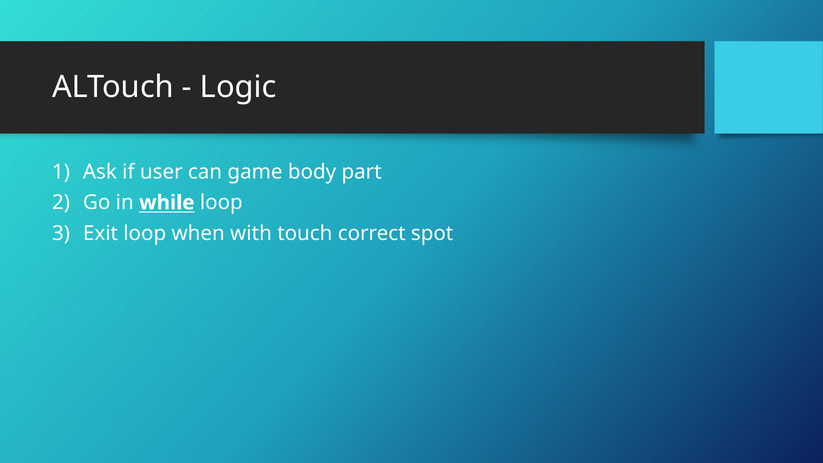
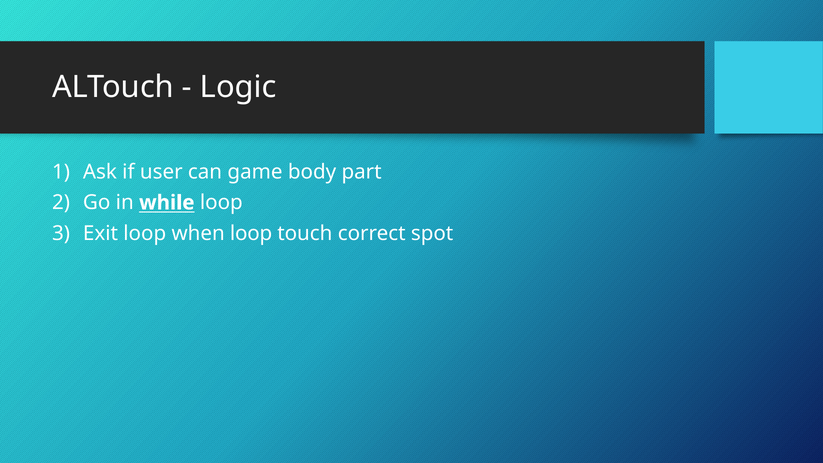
when with: with -> loop
